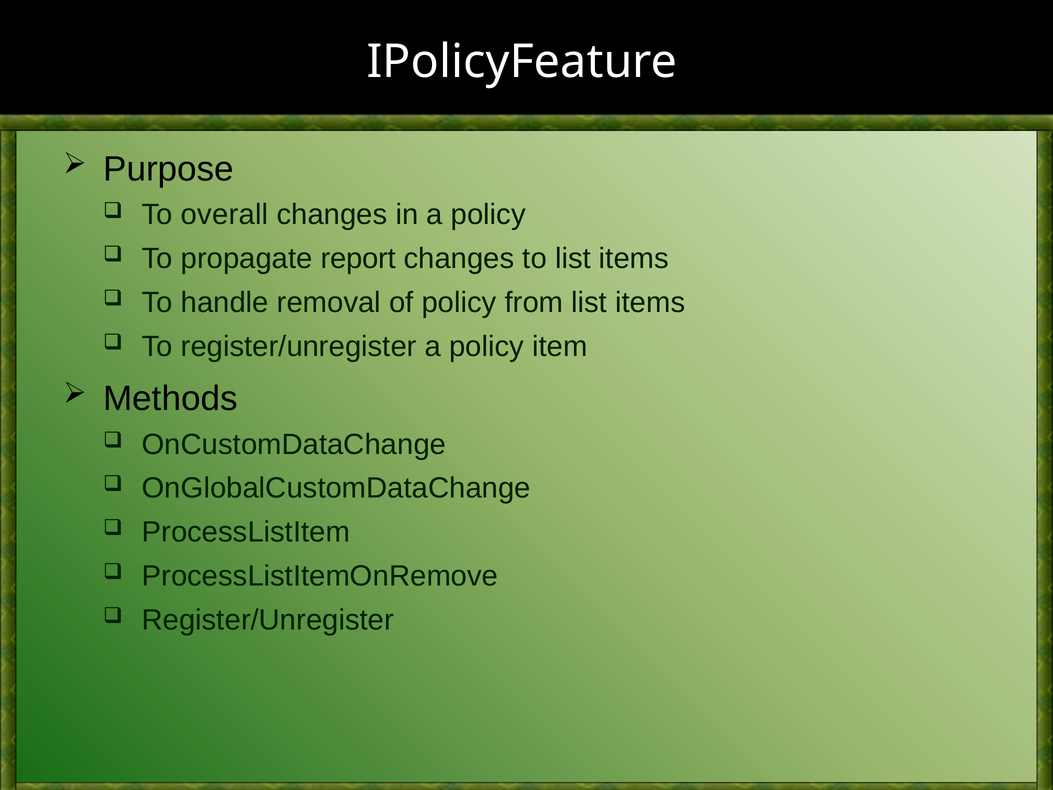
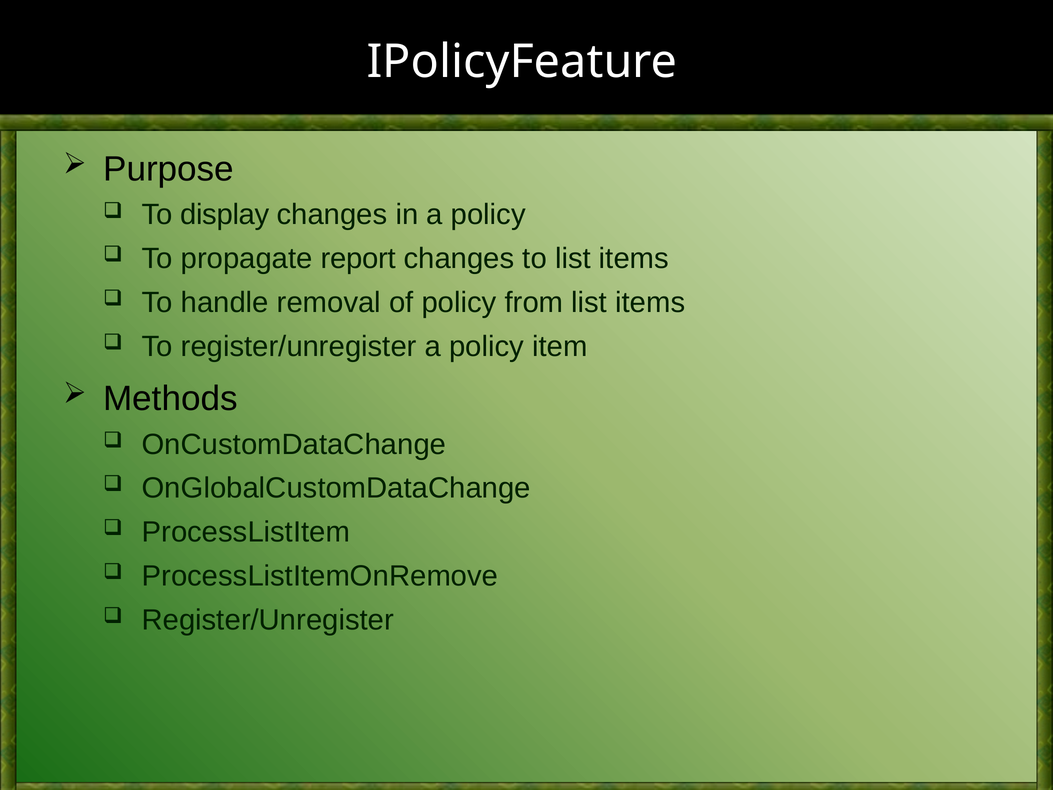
overall: overall -> display
